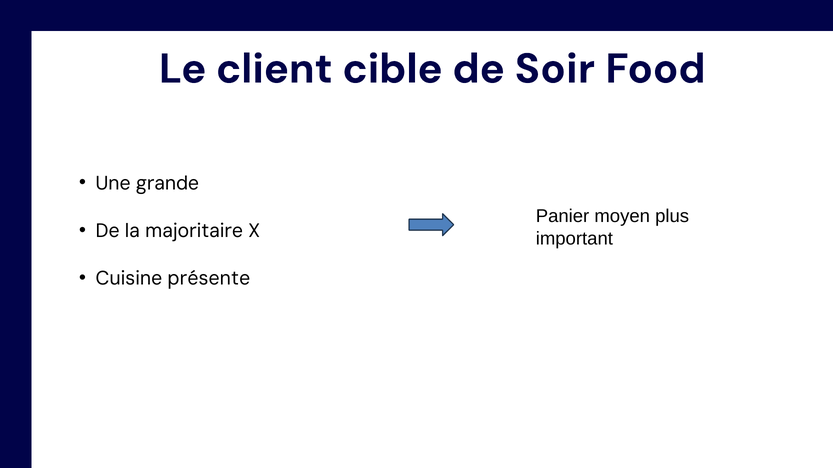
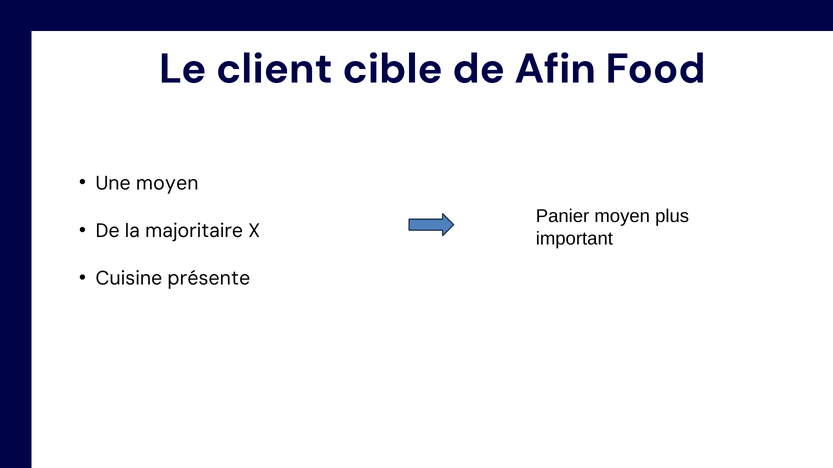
Soir: Soir -> Afin
Une grande: grande -> moyen
